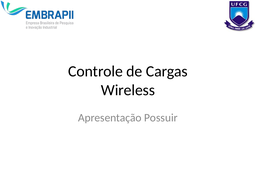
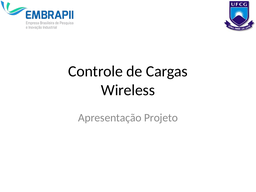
Possuir: Possuir -> Projeto
